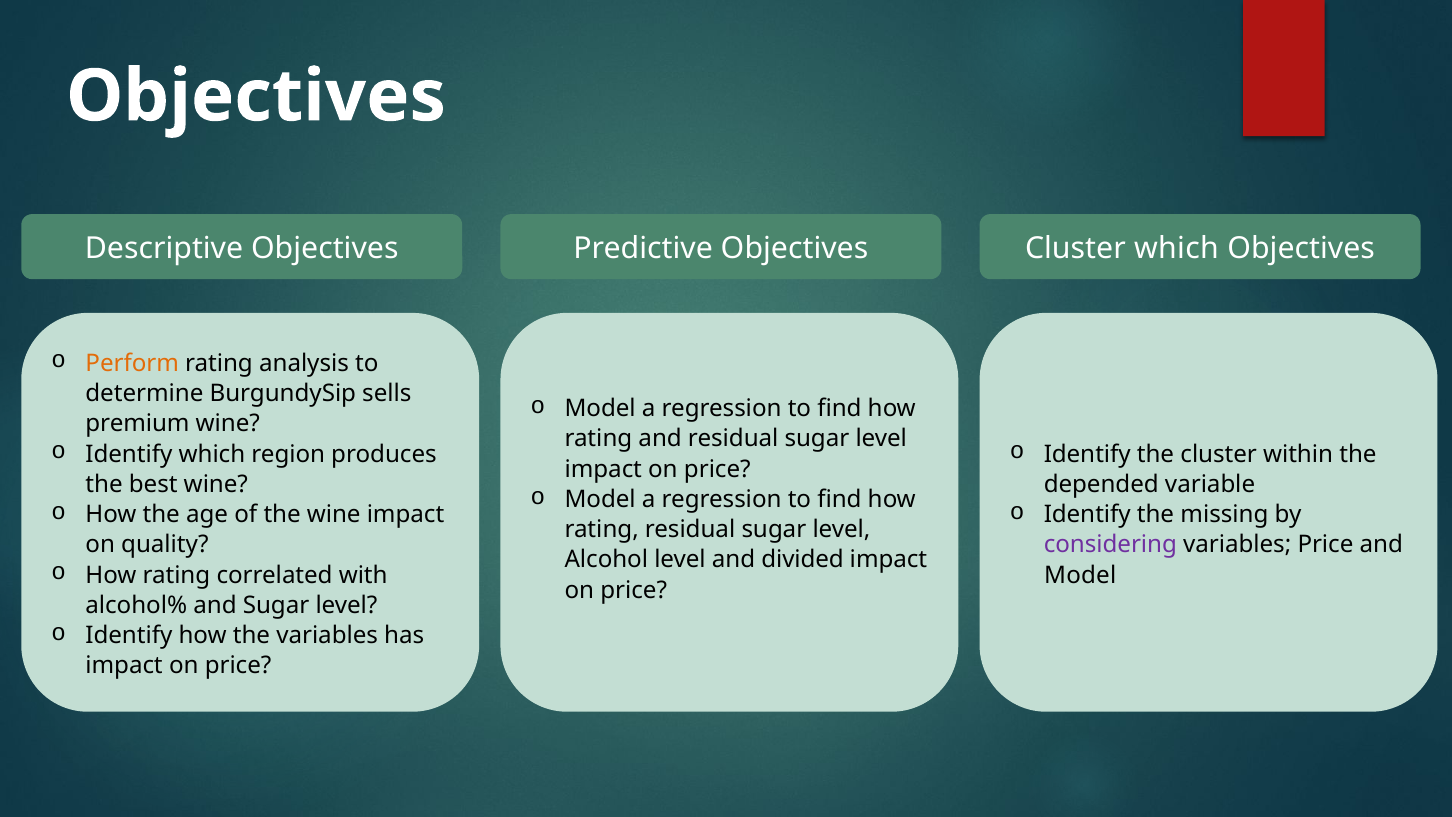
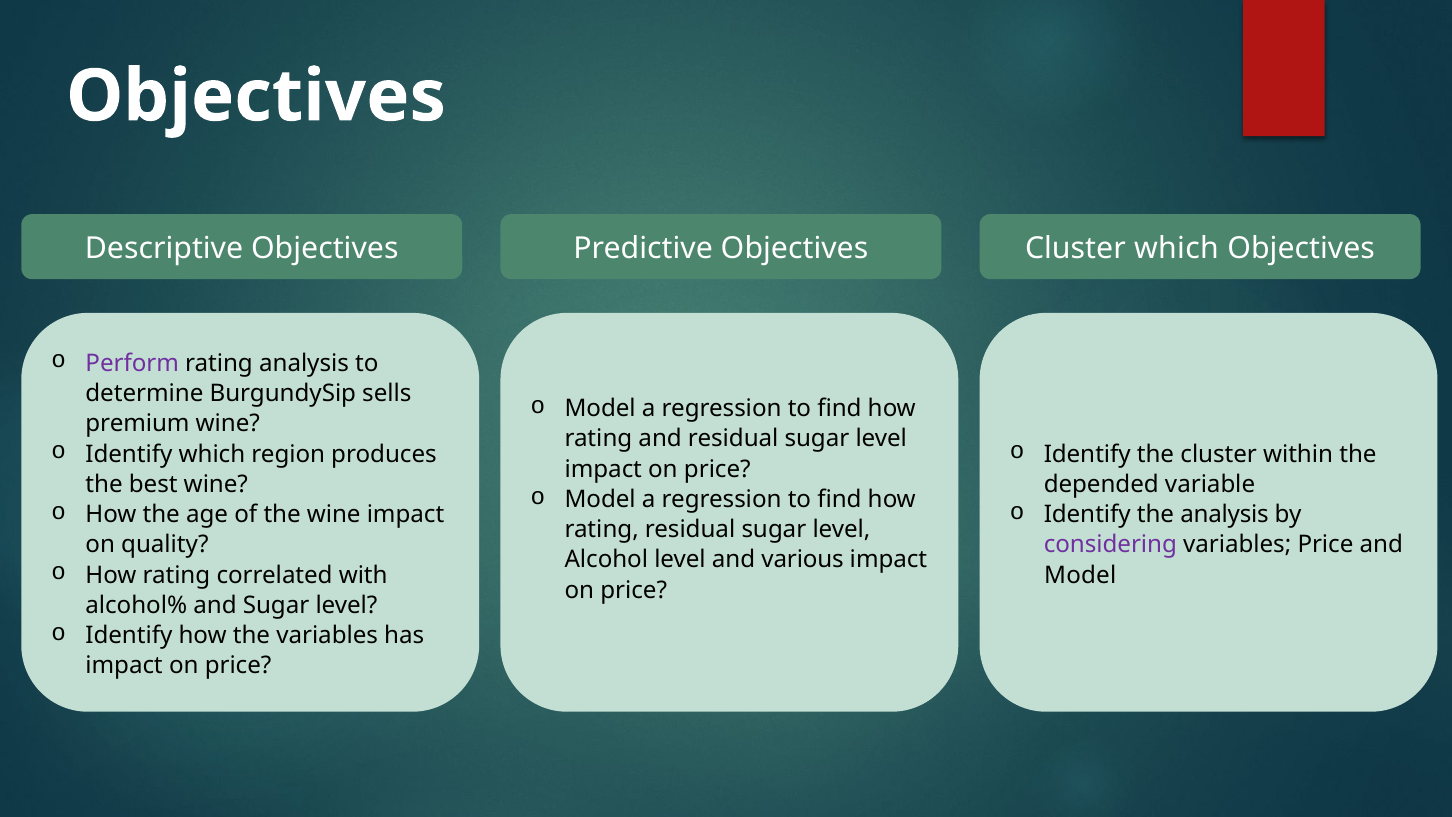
Perform colour: orange -> purple
the missing: missing -> analysis
divided: divided -> various
